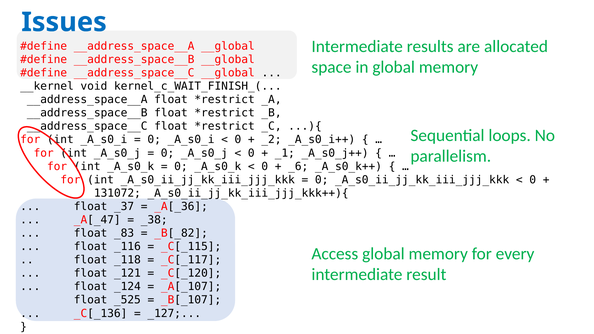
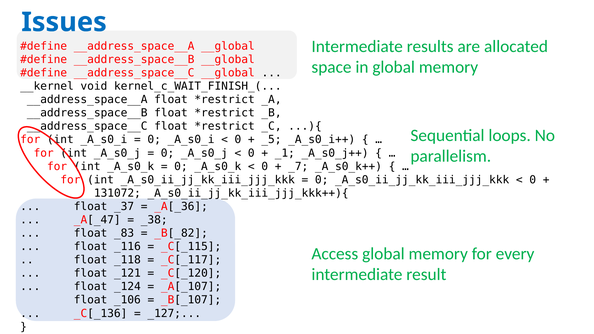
_2: _2 -> _5
_6: _6 -> _7
_525: _525 -> _106
